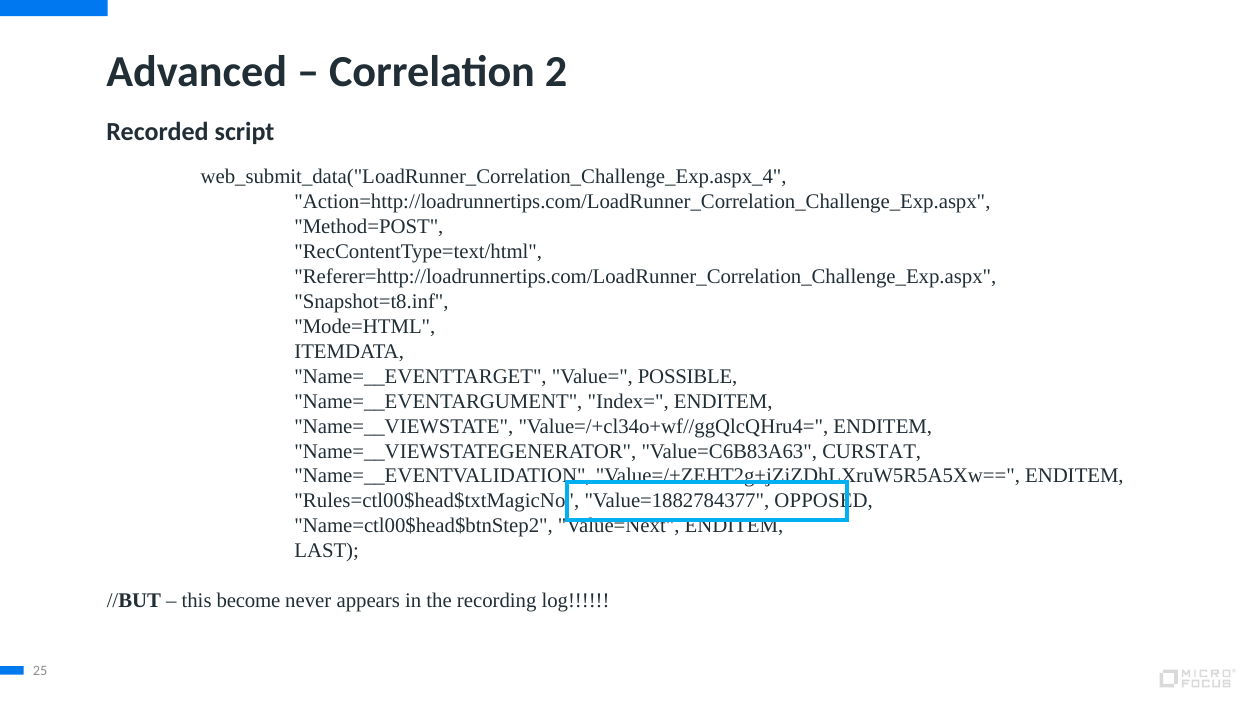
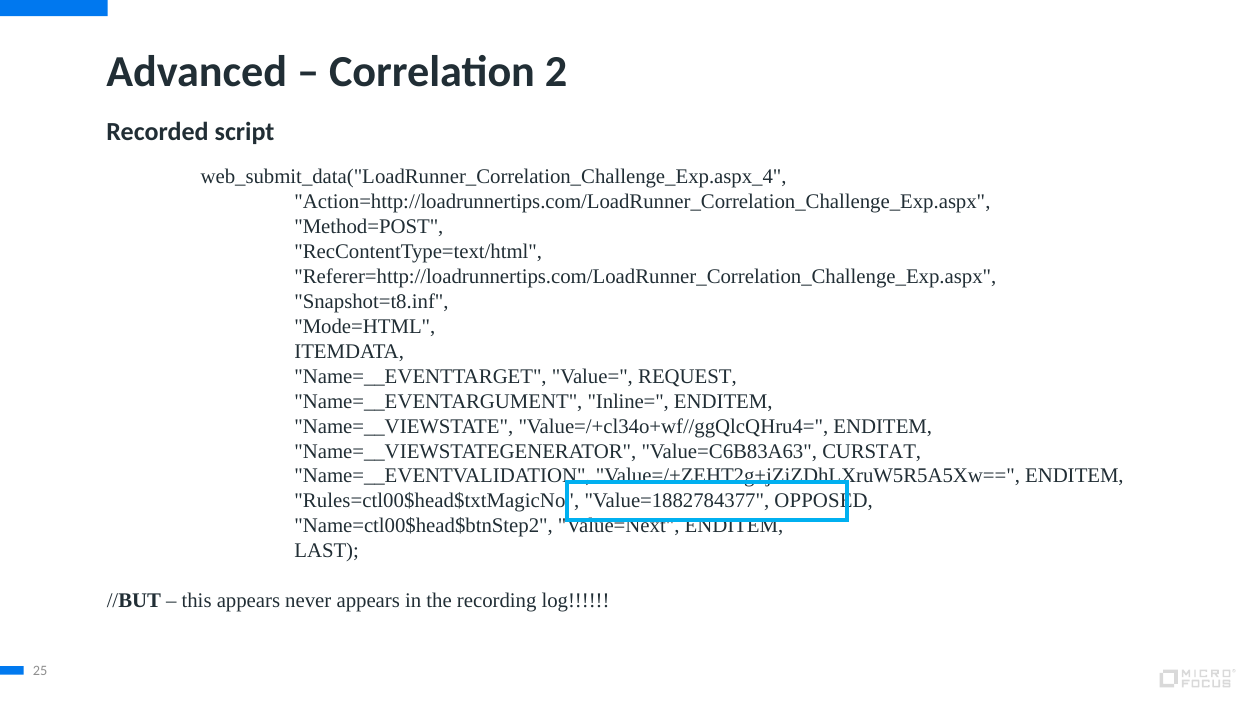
POSSIBLE: POSSIBLE -> REQUEST
Index=: Index= -> Inline=
this become: become -> appears
